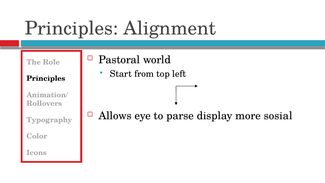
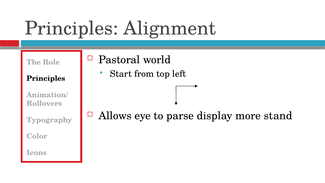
sosial: sosial -> stand
